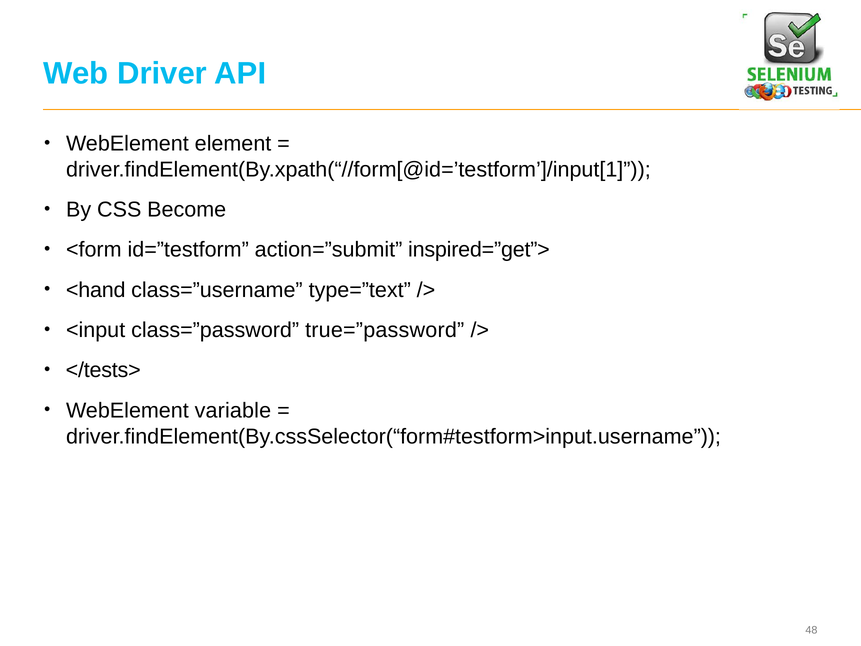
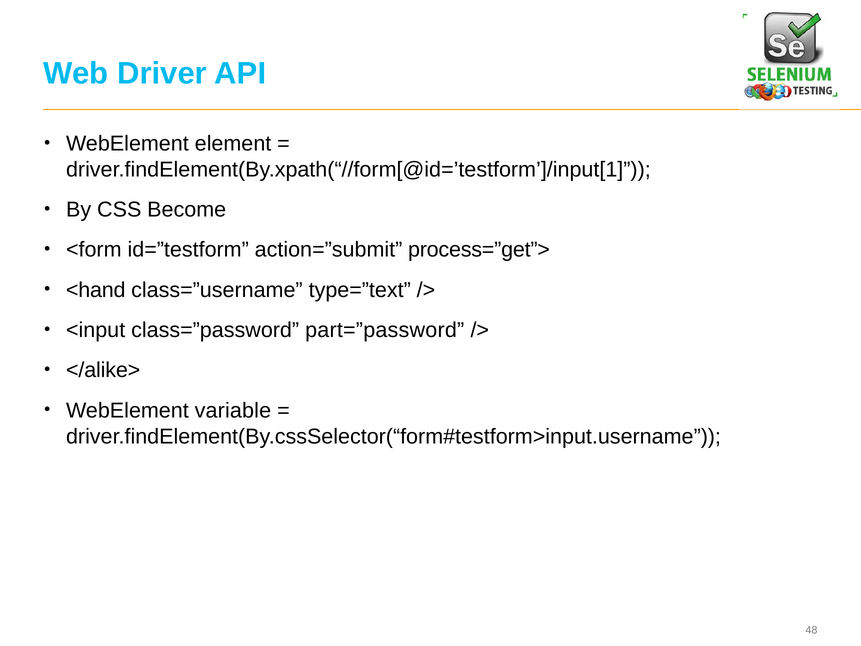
inspired=”get”>: inspired=”get”> -> process=”get”>
true=”password: true=”password -> part=”password
</tests>: </tests> -> </alike>
